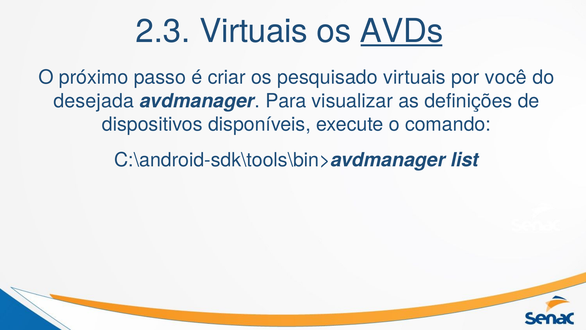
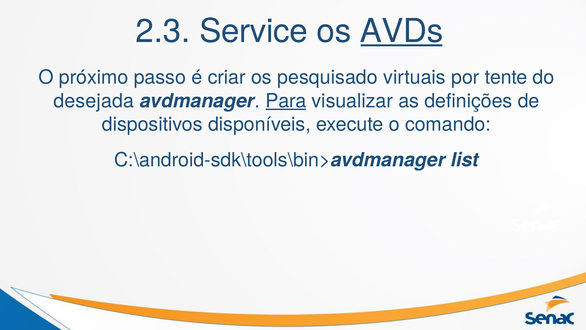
2.3 Virtuais: Virtuais -> Service
você: você -> tente
Para underline: none -> present
